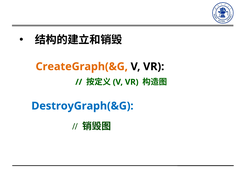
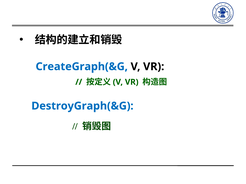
CreateGraph(&G colour: orange -> blue
